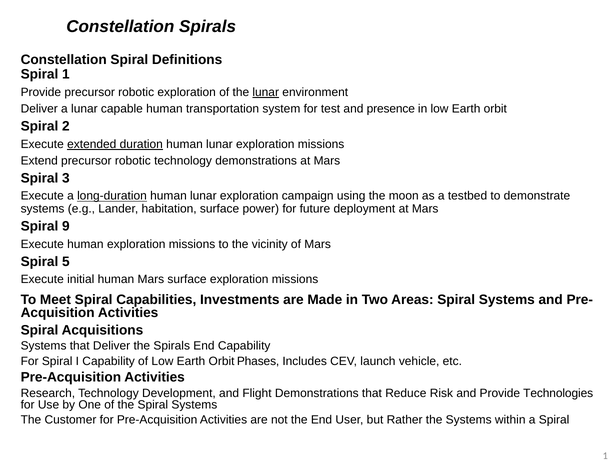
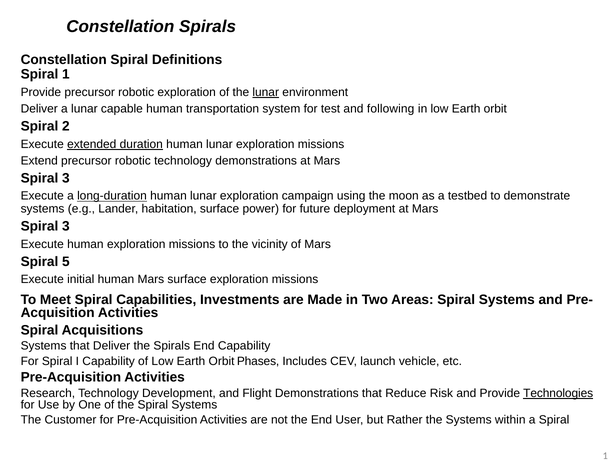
presence: presence -> following
9 at (66, 226): 9 -> 3
Technologies underline: none -> present
